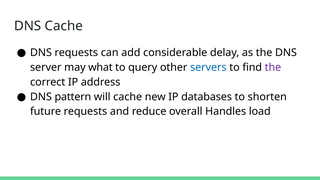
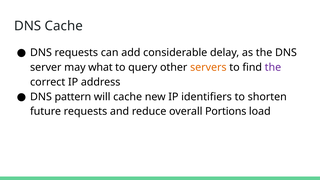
servers colour: blue -> orange
databases: databases -> identifiers
Handles: Handles -> Portions
